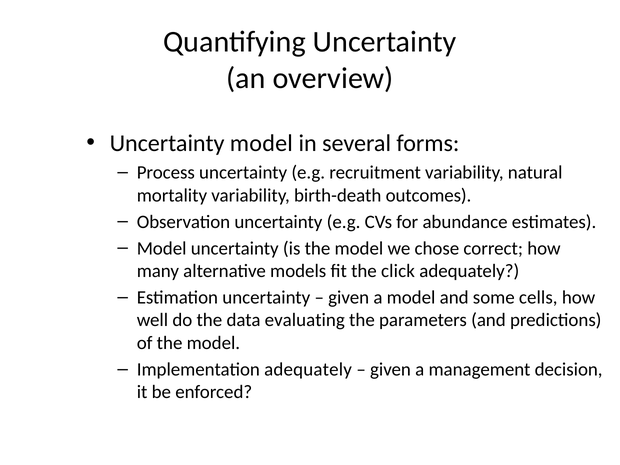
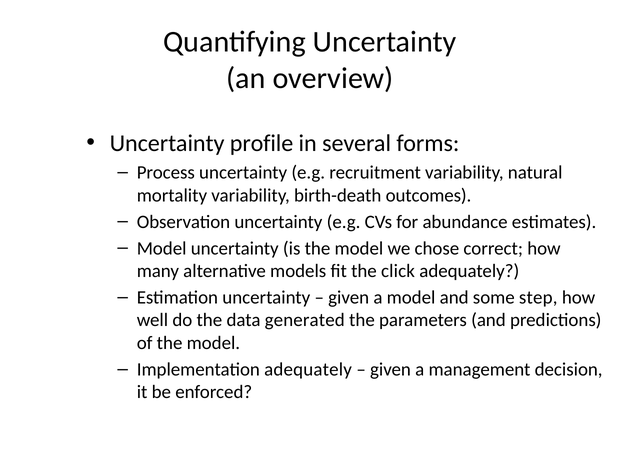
Uncertainty model: model -> profile
cells: cells -> step
evaluating: evaluating -> generated
